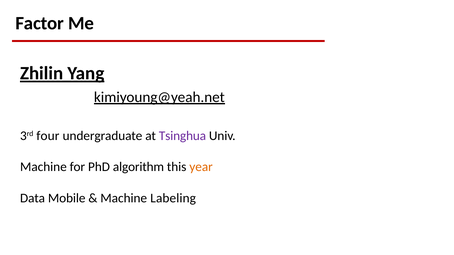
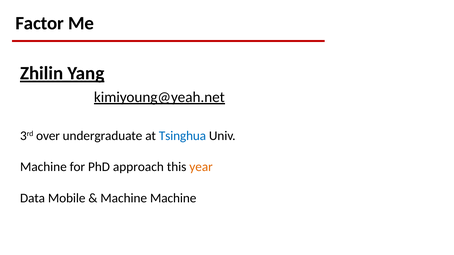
four: four -> over
Tsinghua colour: purple -> blue
algorithm: algorithm -> approach
Machine Labeling: Labeling -> Machine
